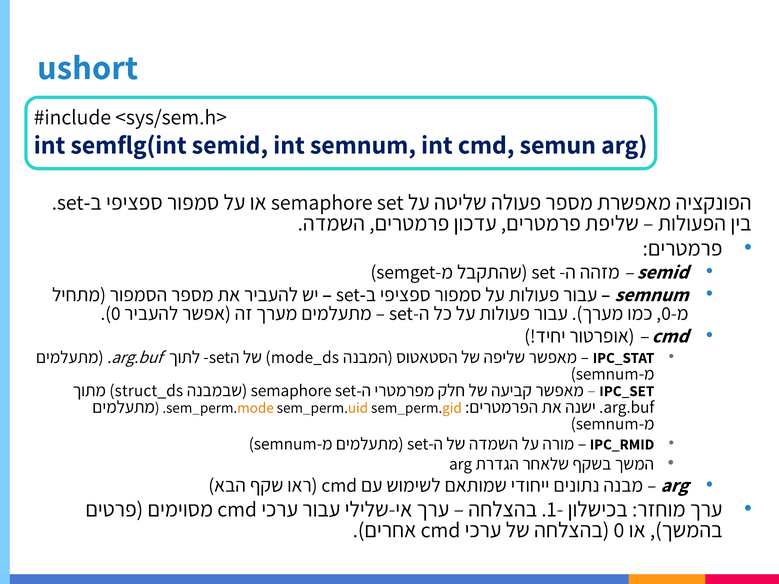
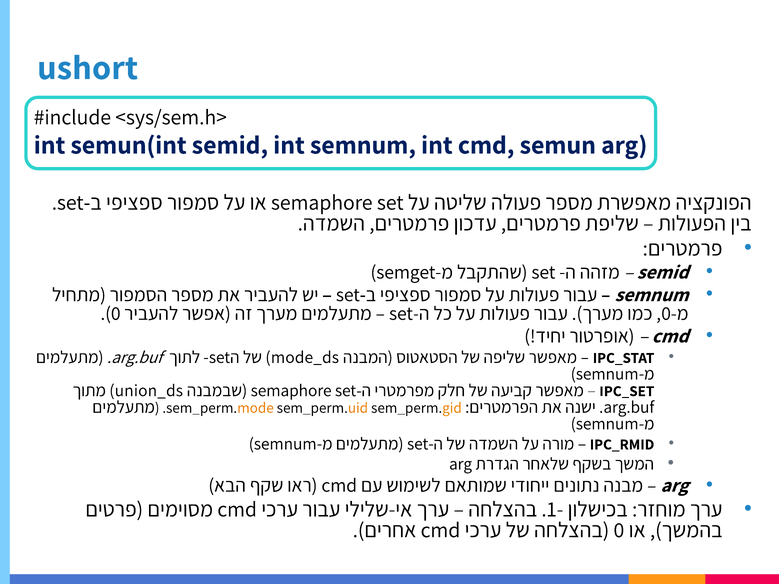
semflg(int: semflg(int -> semun(int
struct_ds: struct_ds -> union_ds
